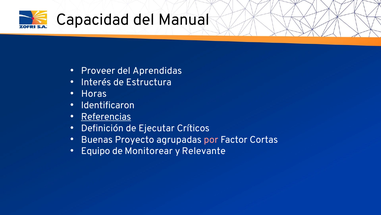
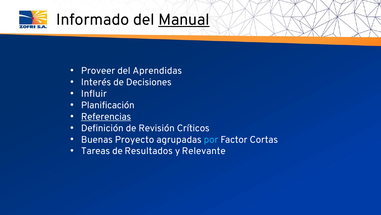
Capacidad: Capacidad -> Informado
Manual underline: none -> present
Estructura: Estructura -> Decisiones
Horas: Horas -> Influir
Identificaron: Identificaron -> Planificación
Ejecutar: Ejecutar -> Revisión
por colour: pink -> light blue
Equipo: Equipo -> Tareas
Monitorear: Monitorear -> Resultados
